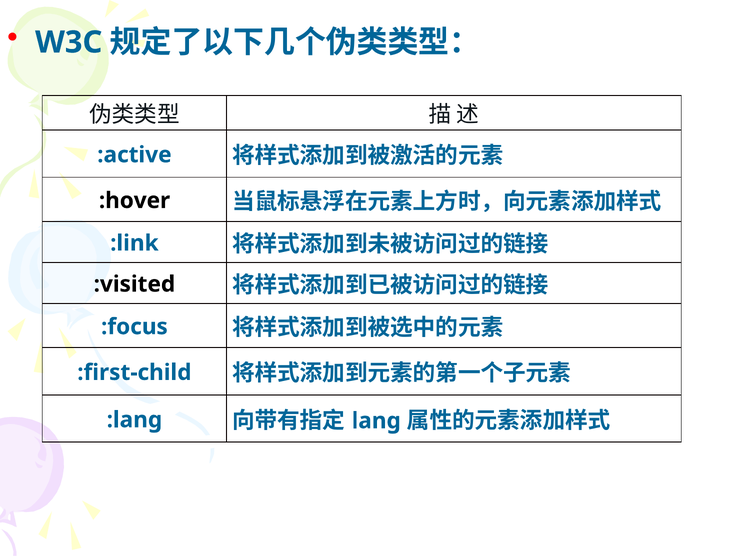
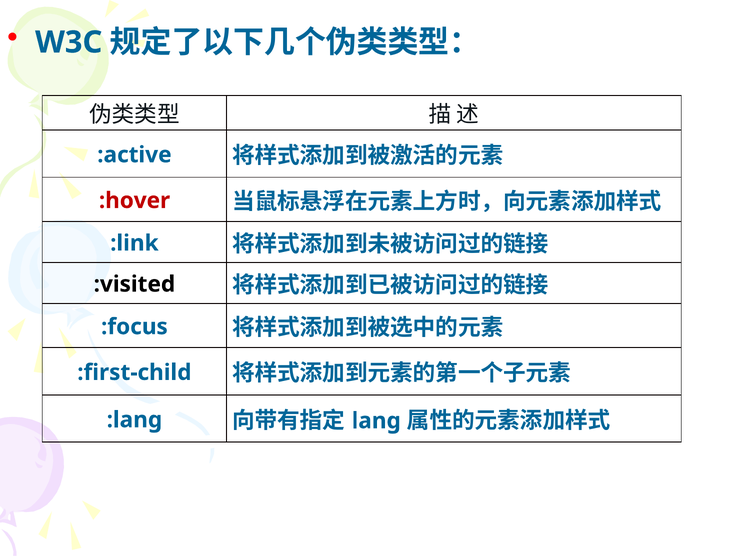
:hover colour: black -> red
